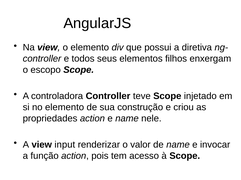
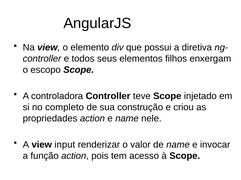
no elemento: elemento -> completo
